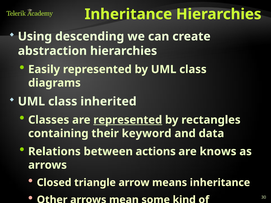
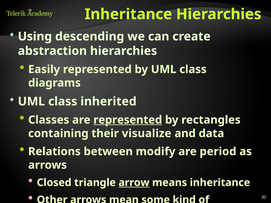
keyword: keyword -> visualize
actions: actions -> modify
knows: knows -> period
arrow underline: none -> present
